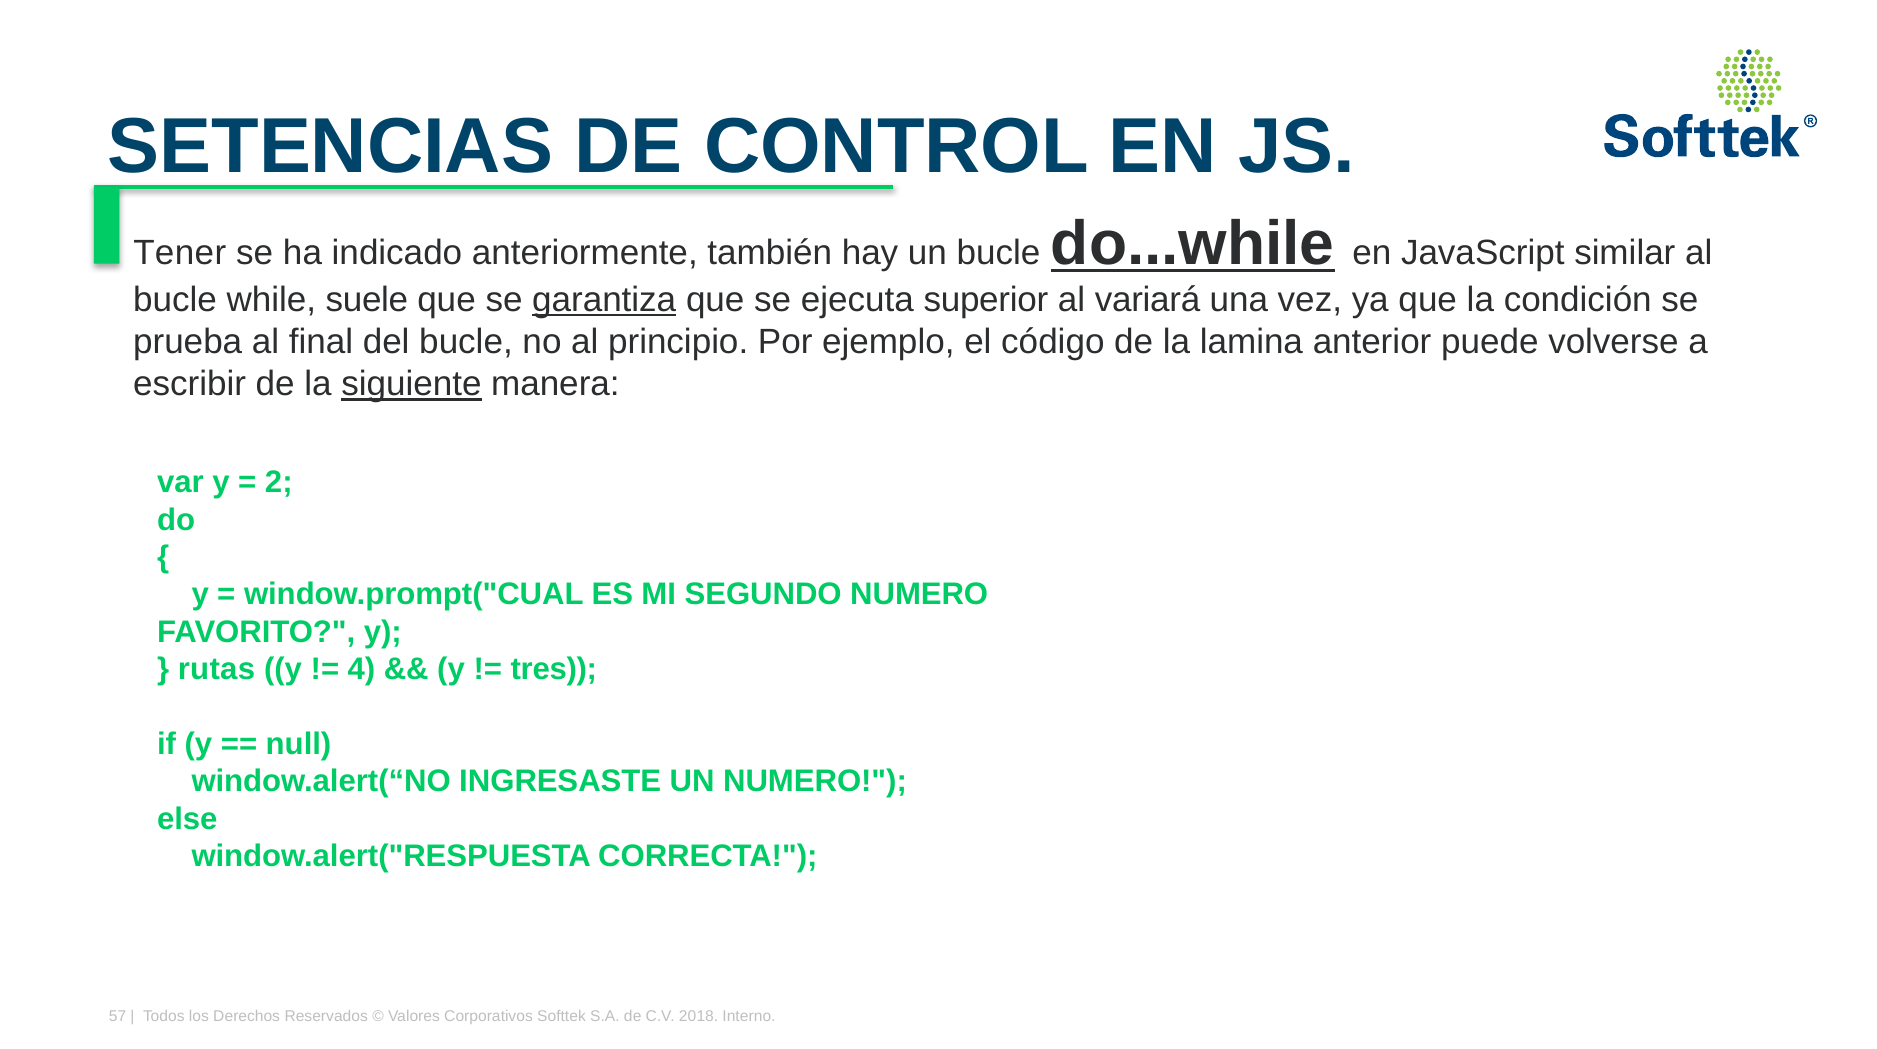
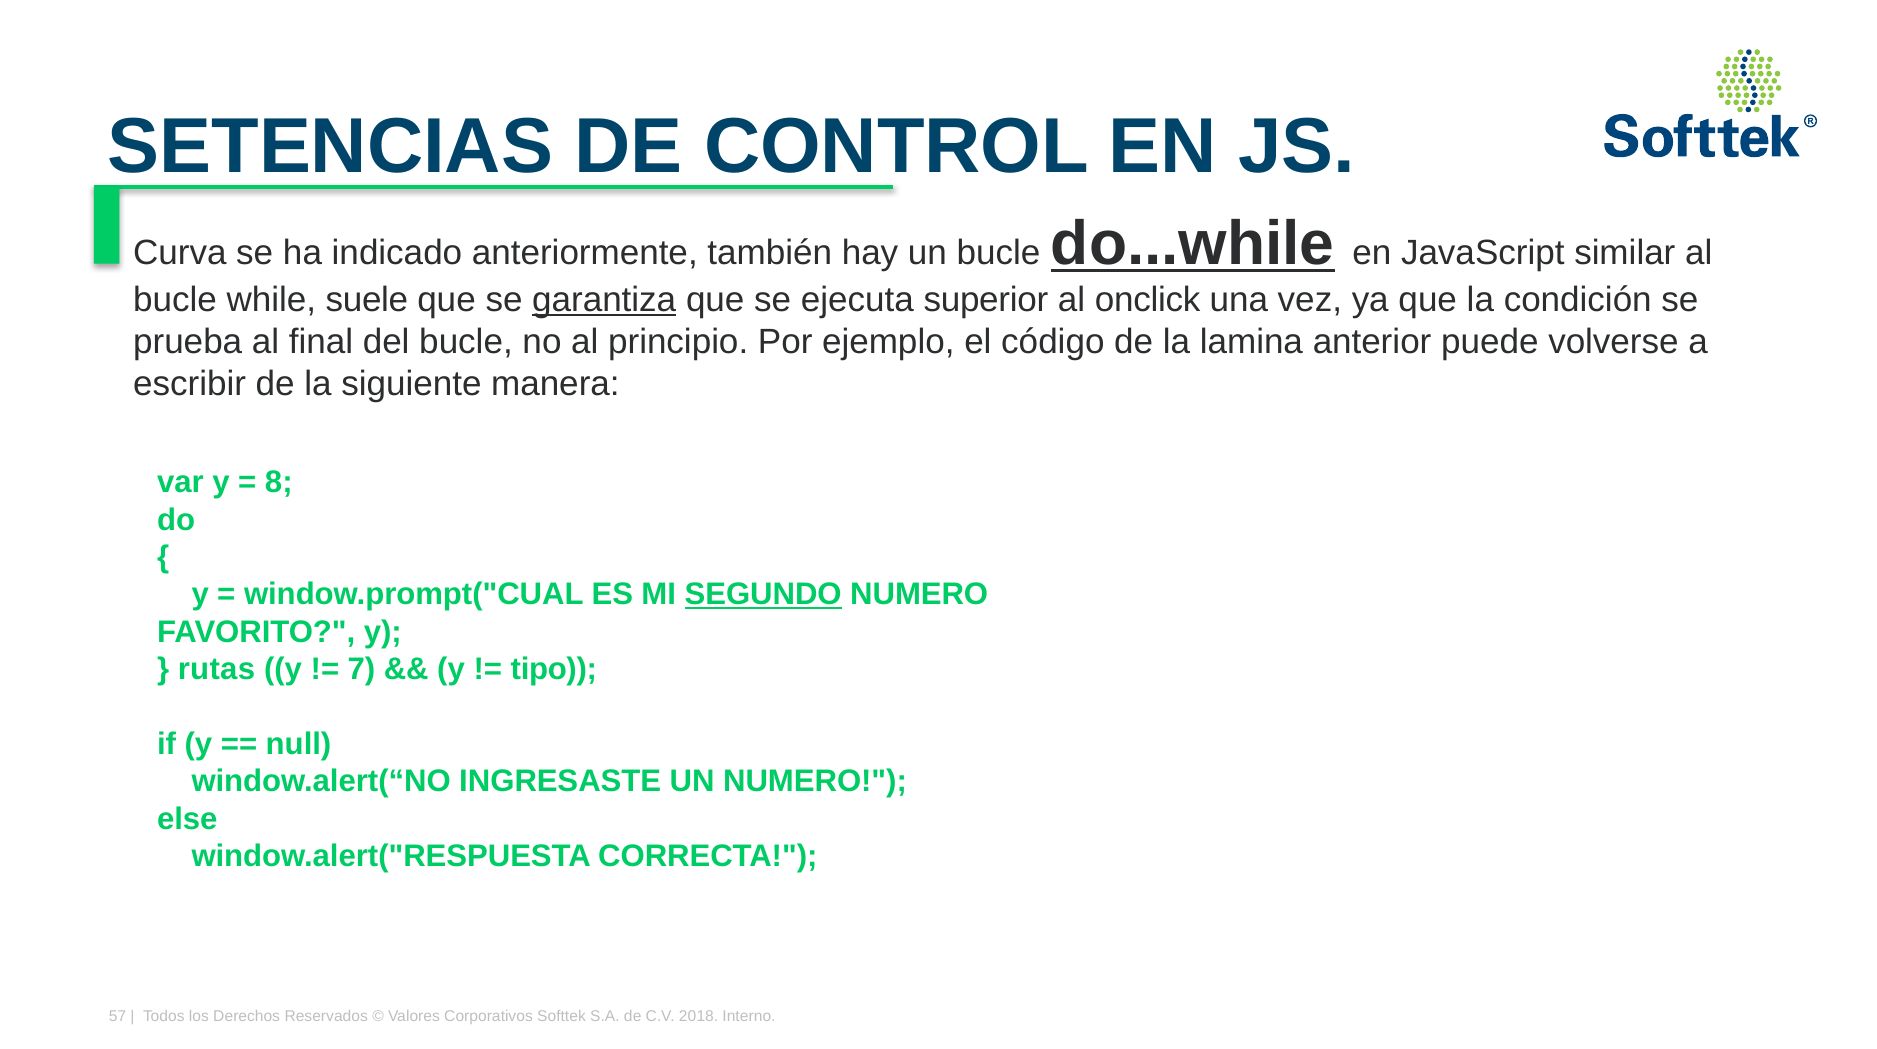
Tener: Tener -> Curva
variará: variará -> onclick
siguiente underline: present -> none
2: 2 -> 8
SEGUNDO underline: none -> present
4: 4 -> 7
tres: tres -> tipo
